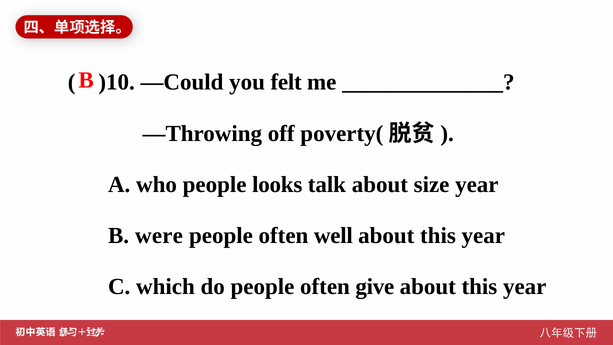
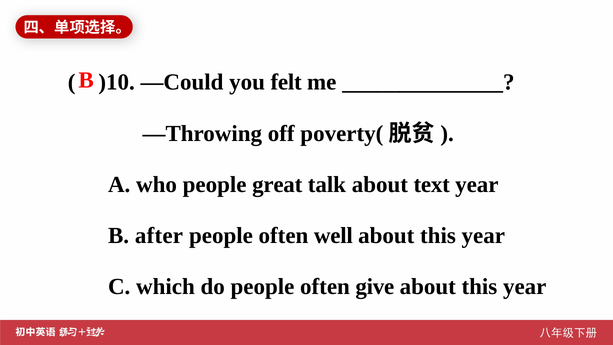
looks: looks -> great
size: size -> text
were: were -> after
